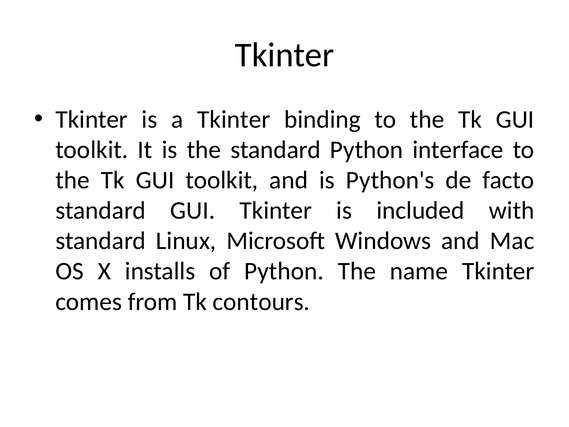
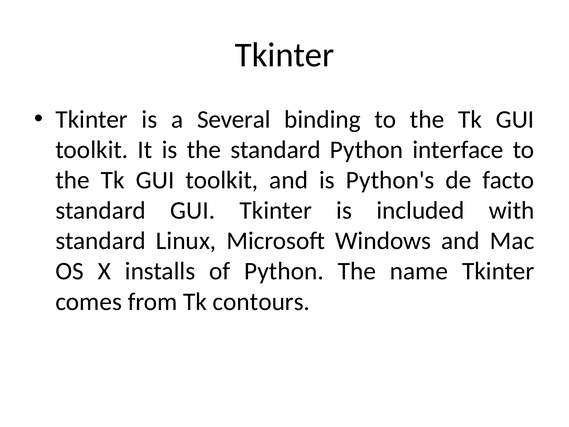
a Tkinter: Tkinter -> Several
